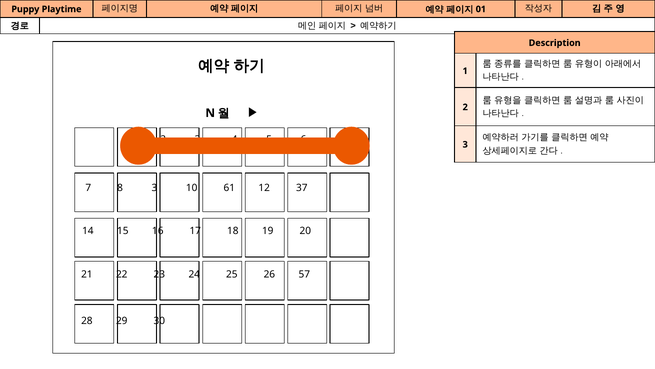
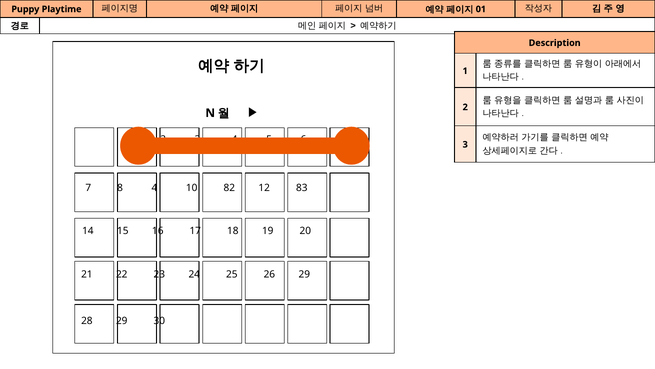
8 3: 3 -> 4
61: 61 -> 82
37: 37 -> 83
26 57: 57 -> 29
